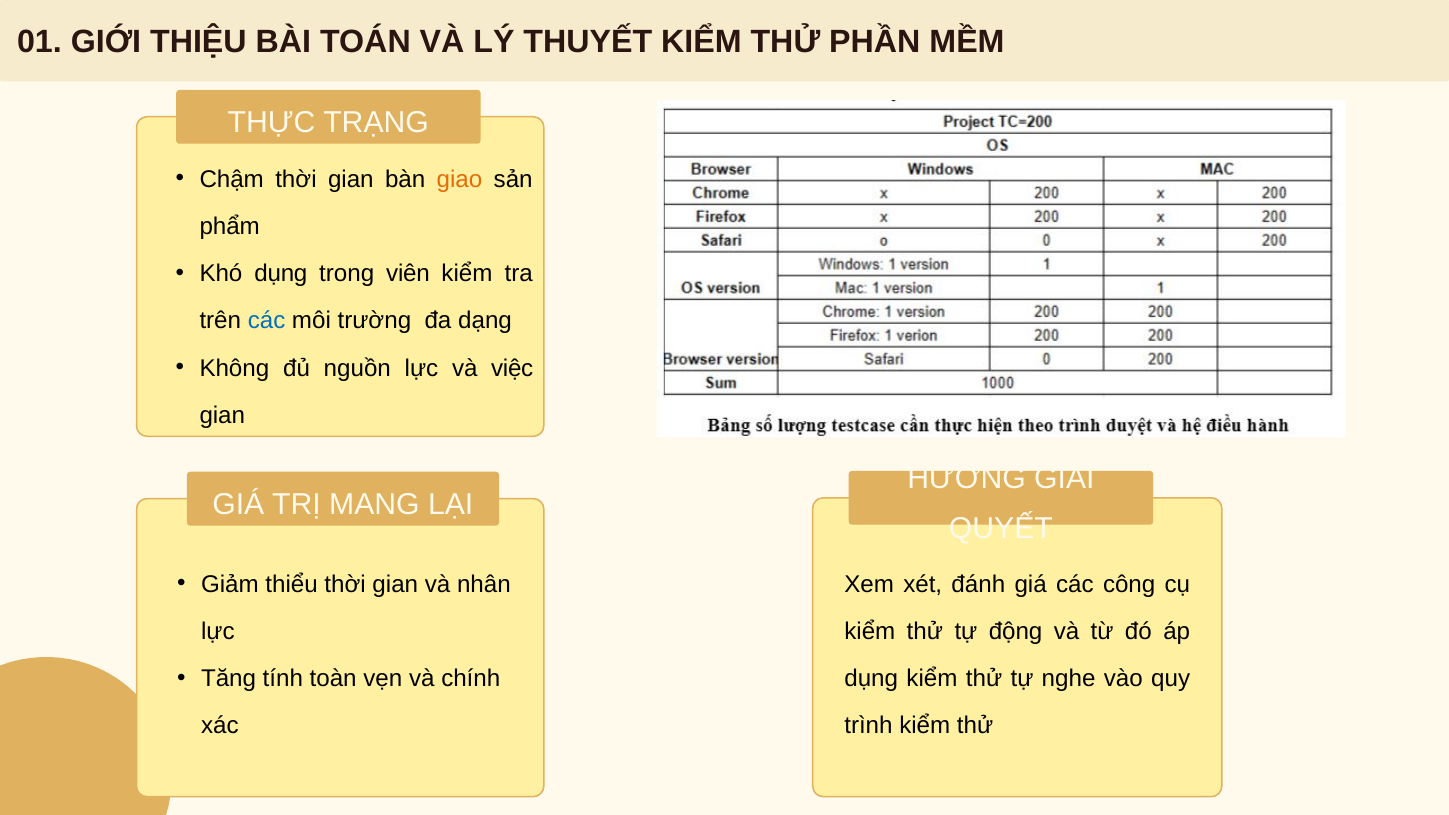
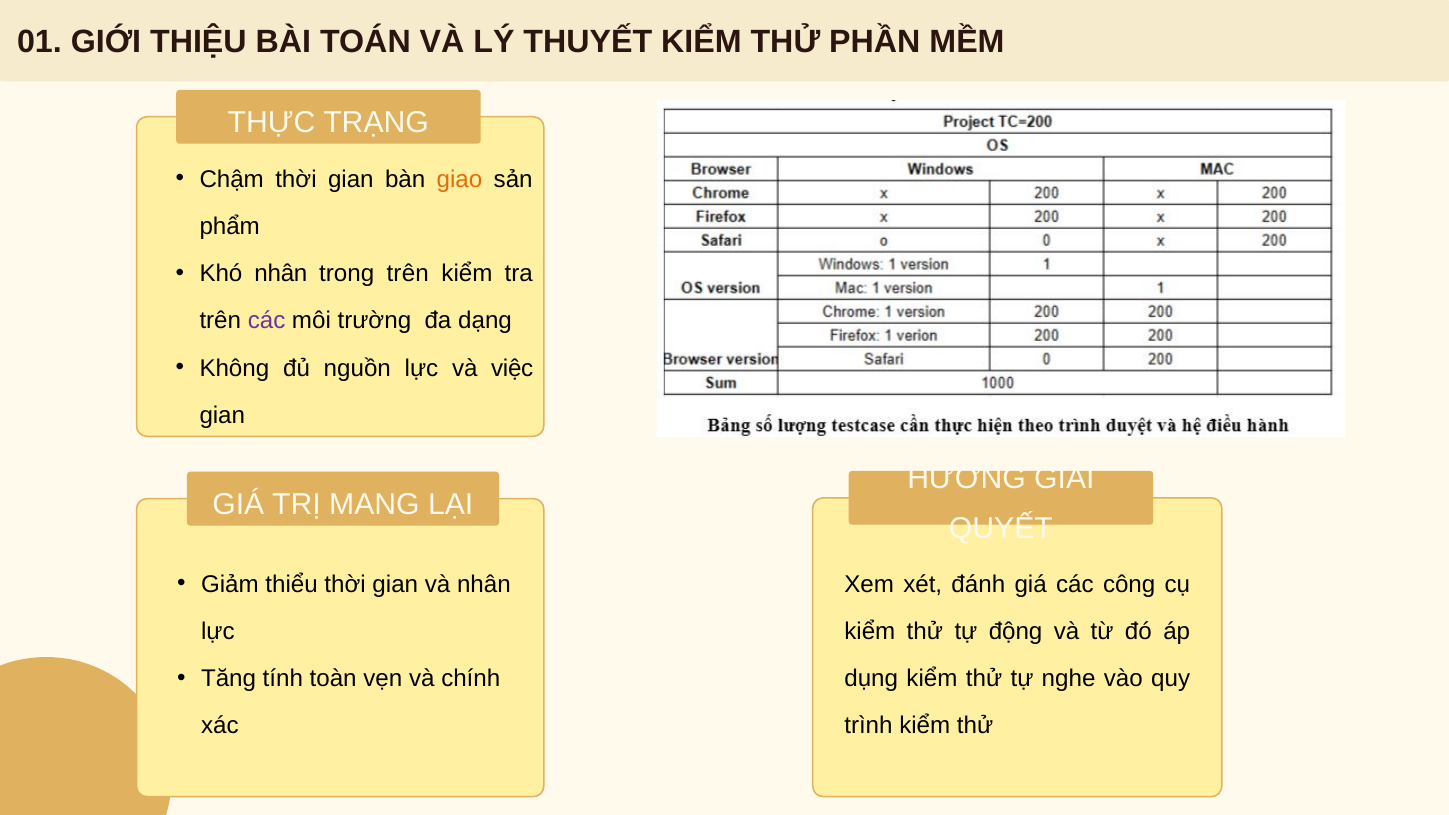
Khó dụng: dụng -> nhân
trong viên: viên -> trên
các at (267, 321) colour: blue -> purple
